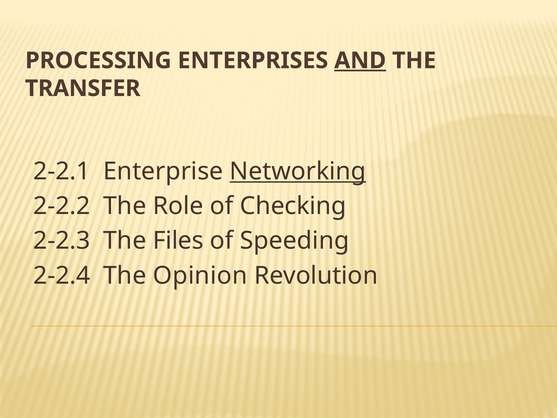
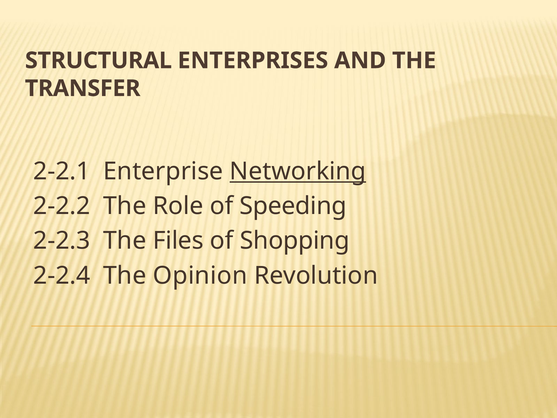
PROCESSING: PROCESSING -> STRUCTURAL
AND underline: present -> none
Checking: Checking -> Speeding
Speeding: Speeding -> Shopping
